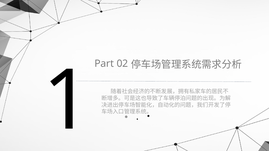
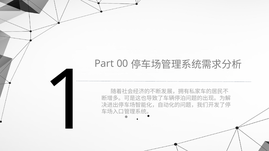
02: 02 -> 00
